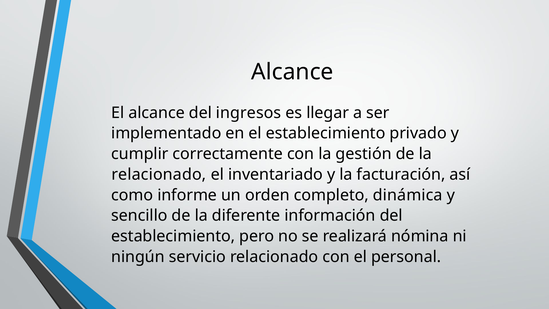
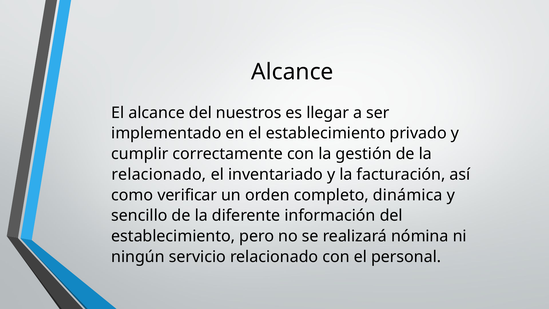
ingresos: ingresos -> nuestros
informe: informe -> verificar
